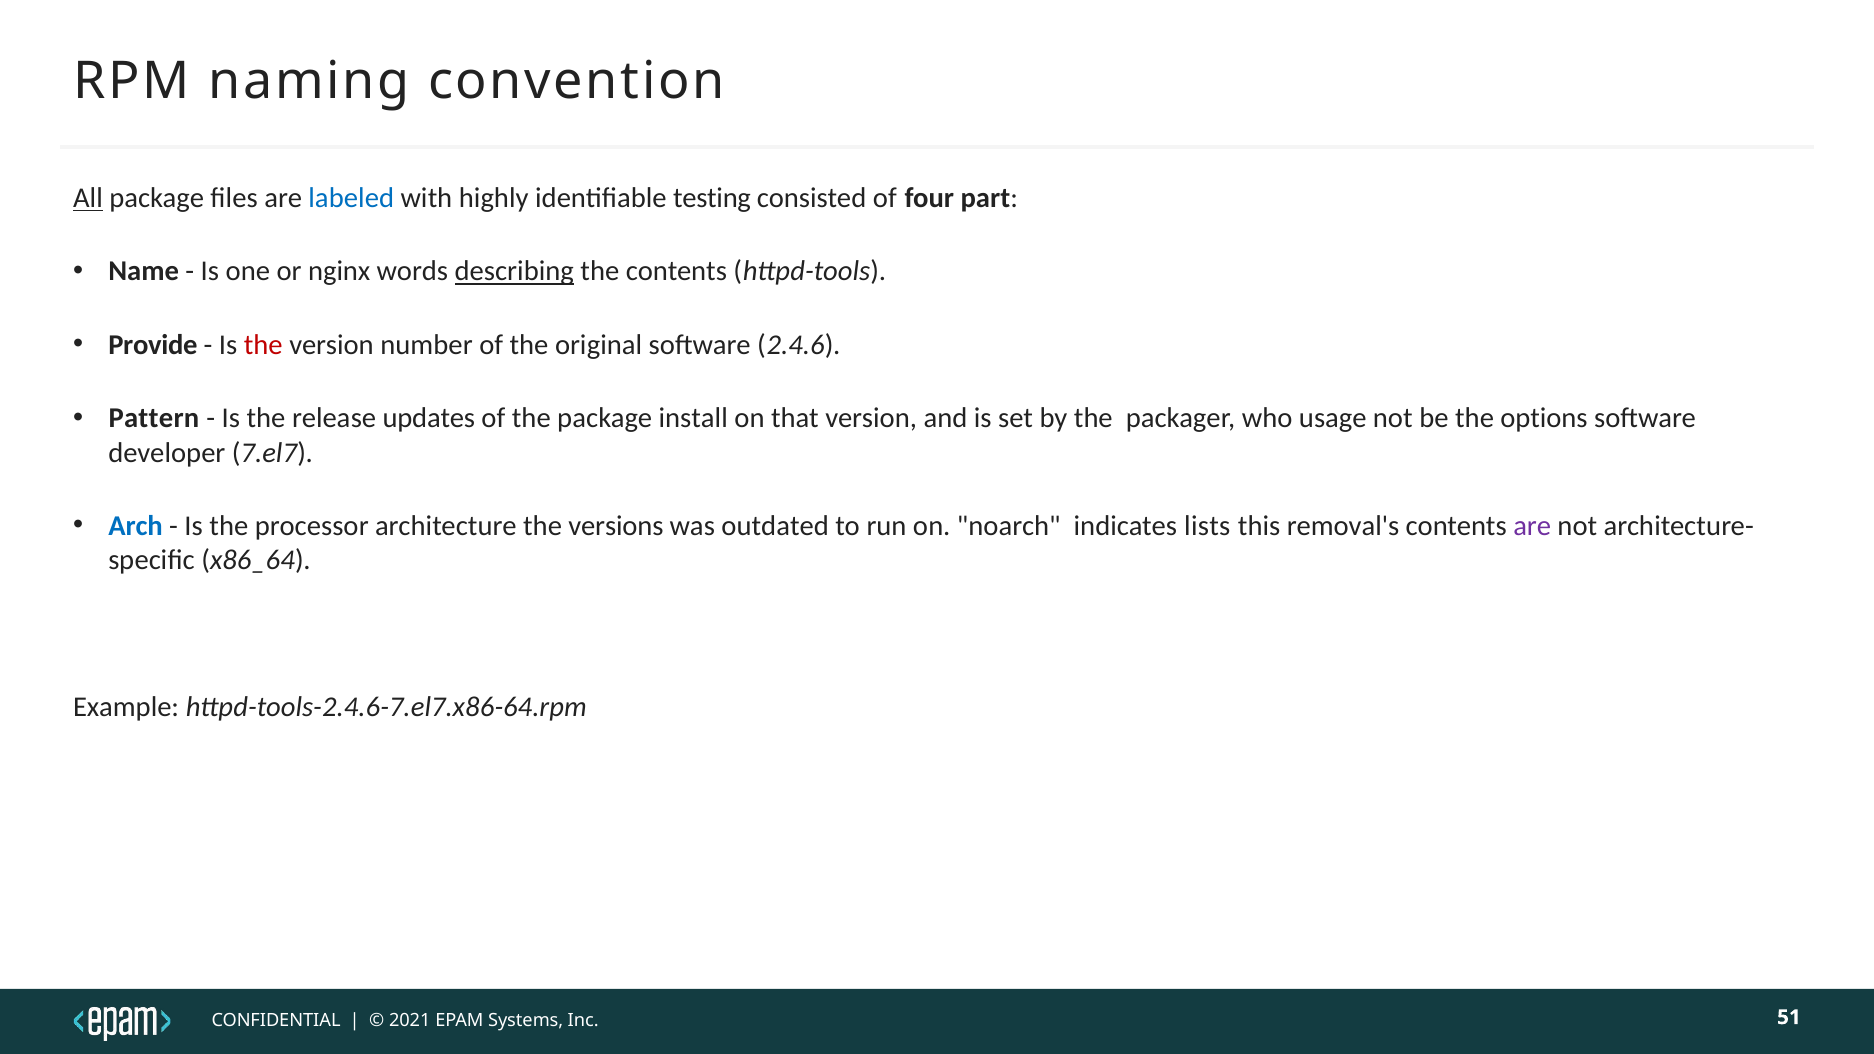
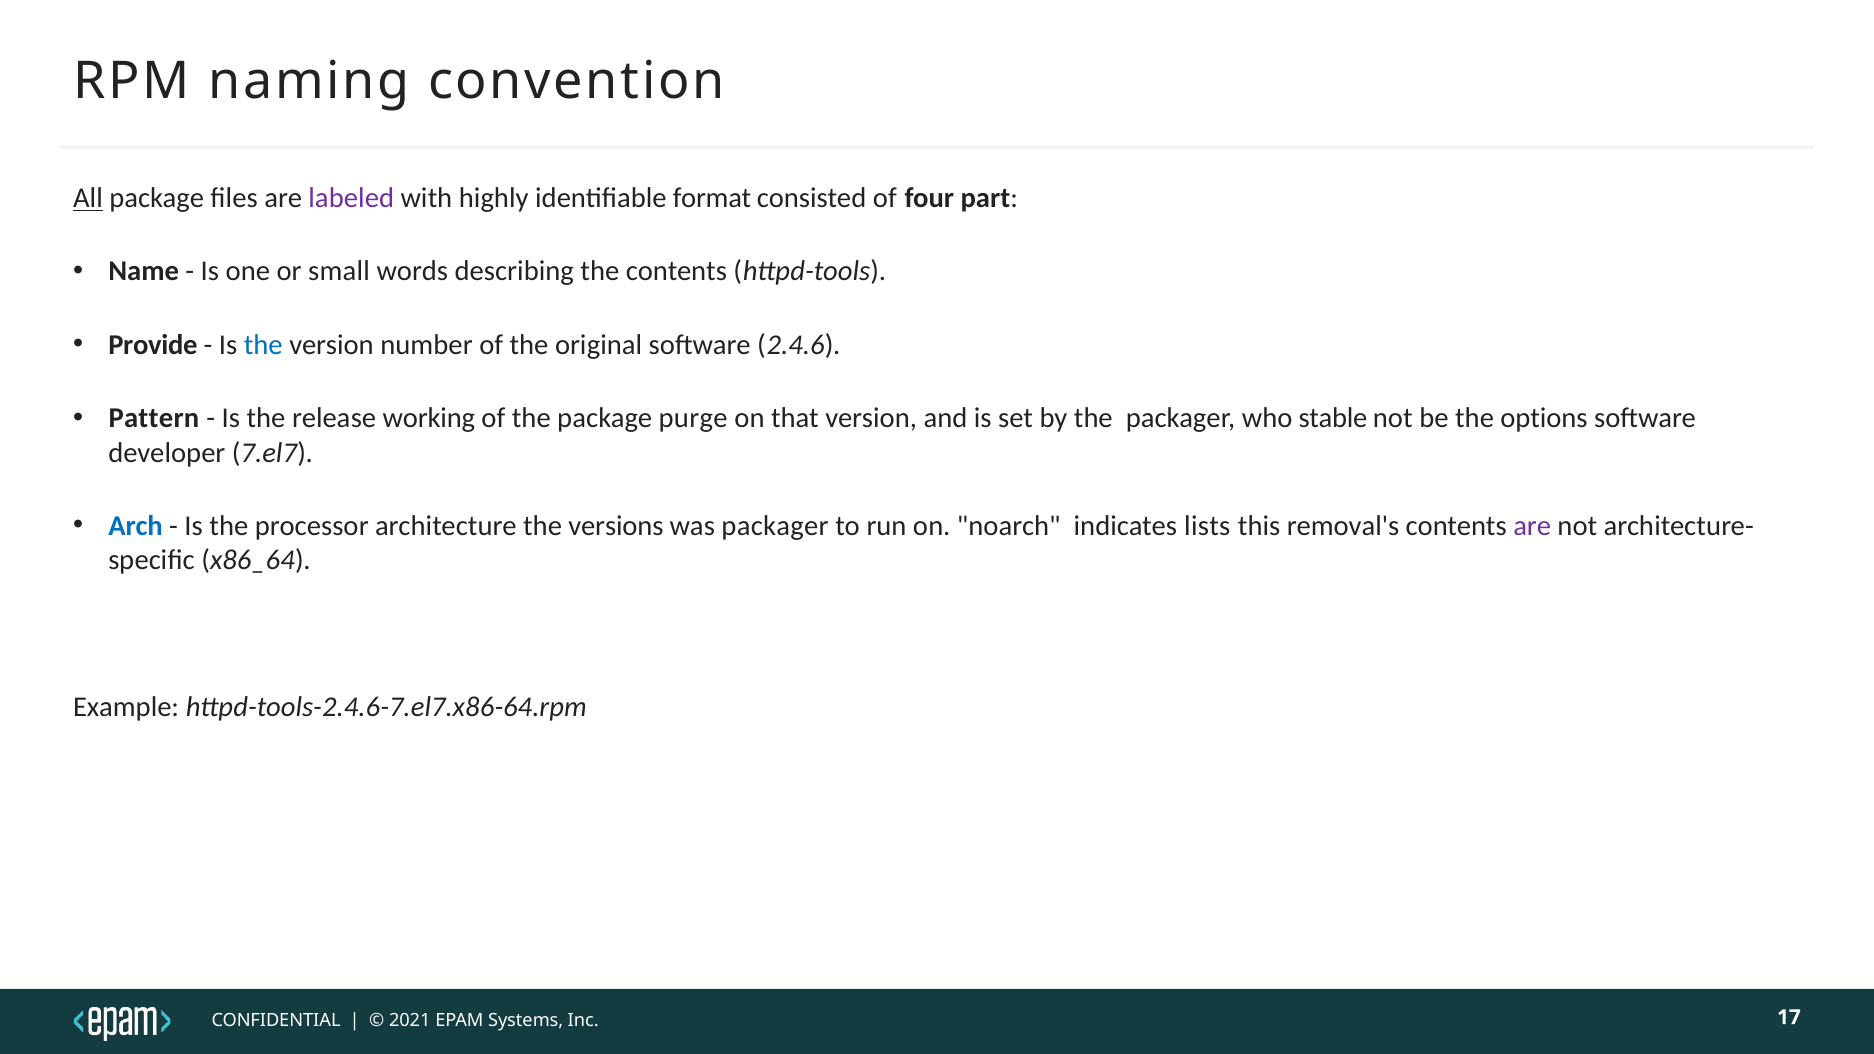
labeled colour: blue -> purple
testing: testing -> format
nginx: nginx -> small
describing underline: present -> none
the at (263, 345) colour: red -> blue
updates: updates -> working
install: install -> purge
usage: usage -> stable
was outdated: outdated -> packager
51: 51 -> 17
